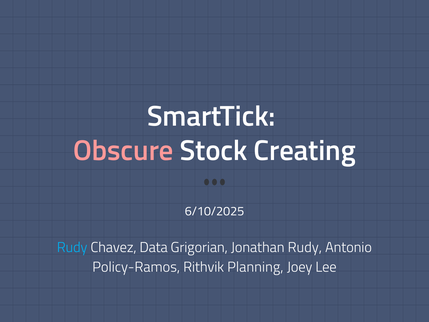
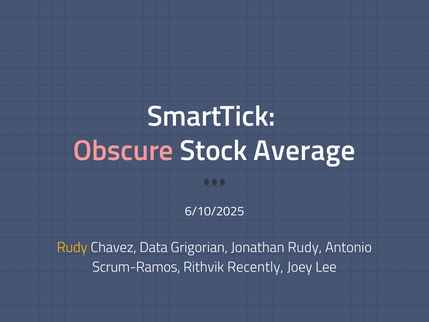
Creating: Creating -> Average
Rudy at (72, 247) colour: light blue -> yellow
Policy-Ramos: Policy-Ramos -> Scrum-Ramos
Planning: Planning -> Recently
